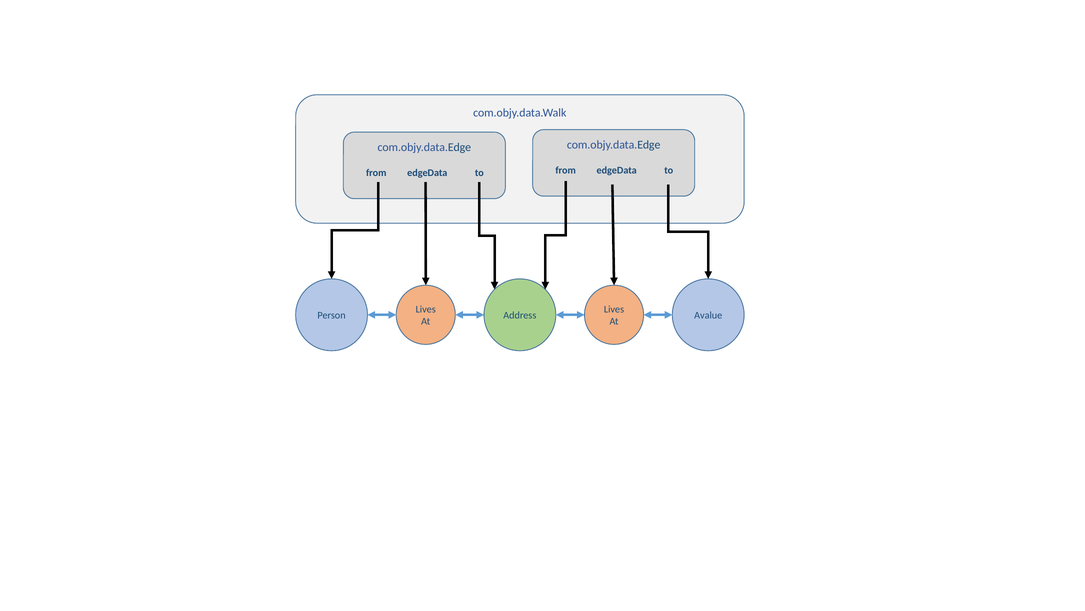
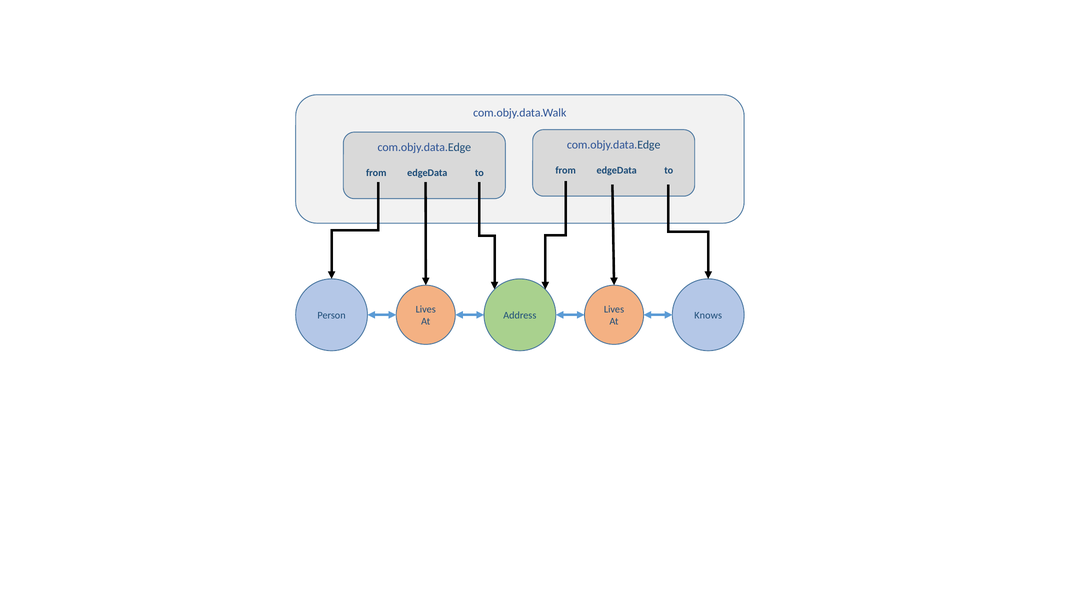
Avalue: Avalue -> Knows
